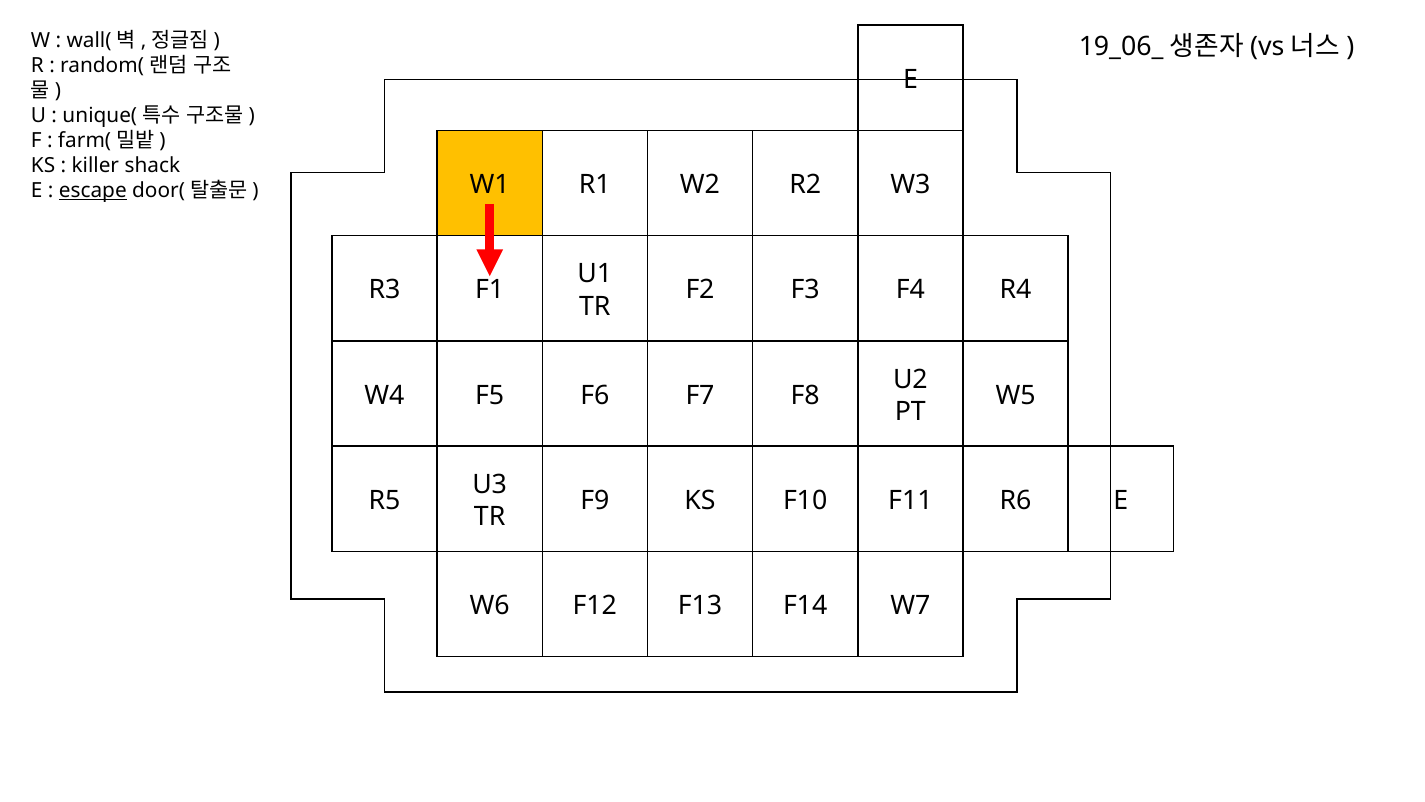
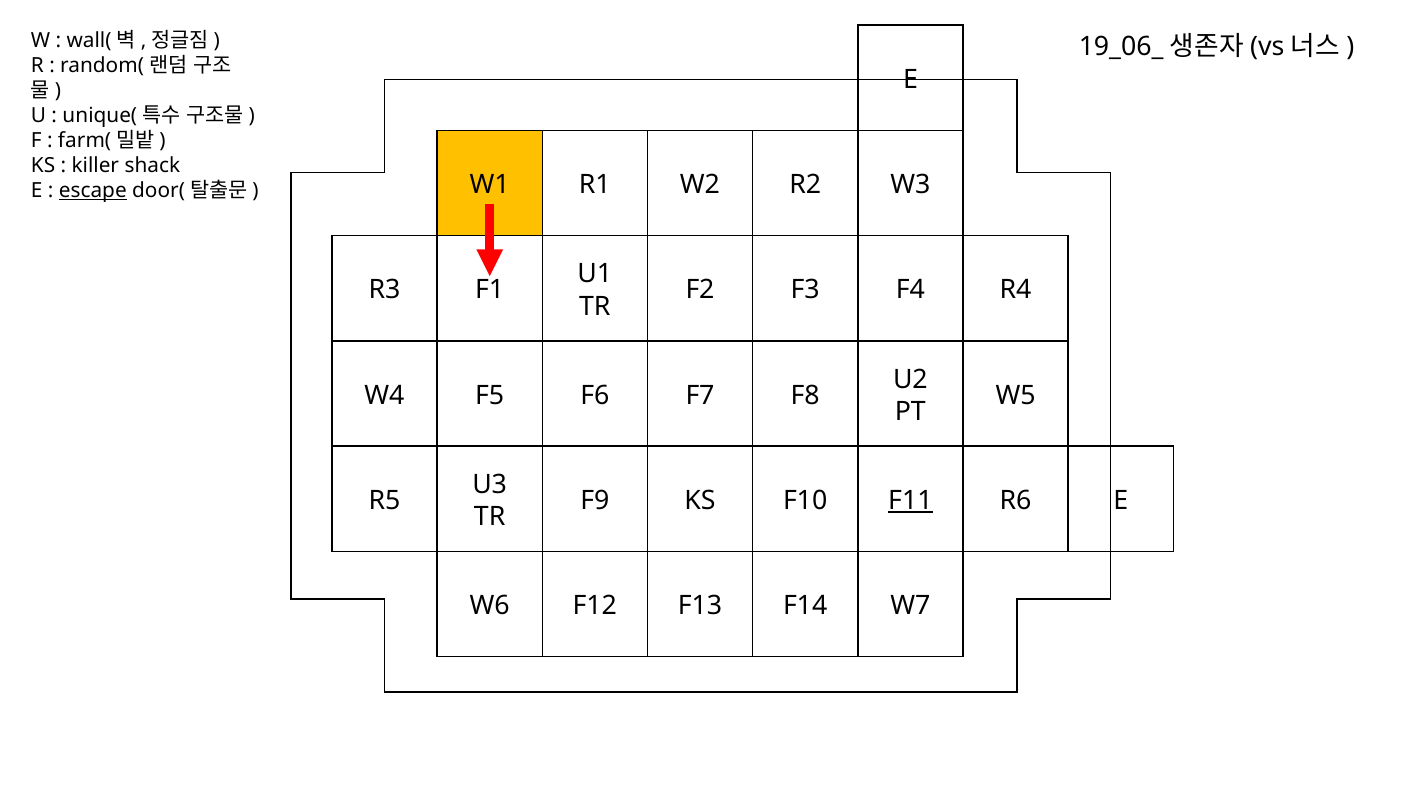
F11 underline: none -> present
